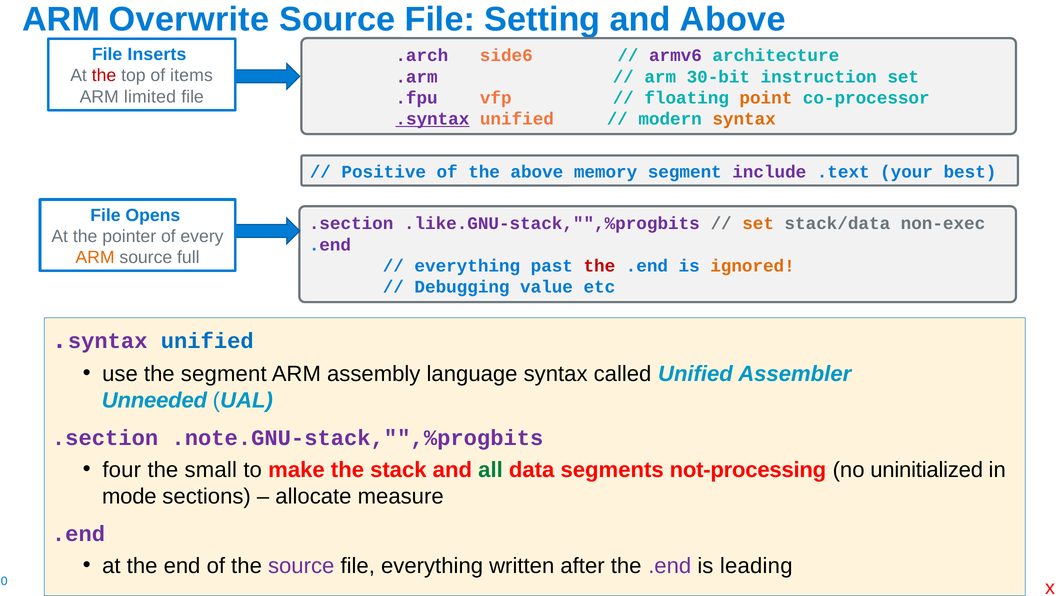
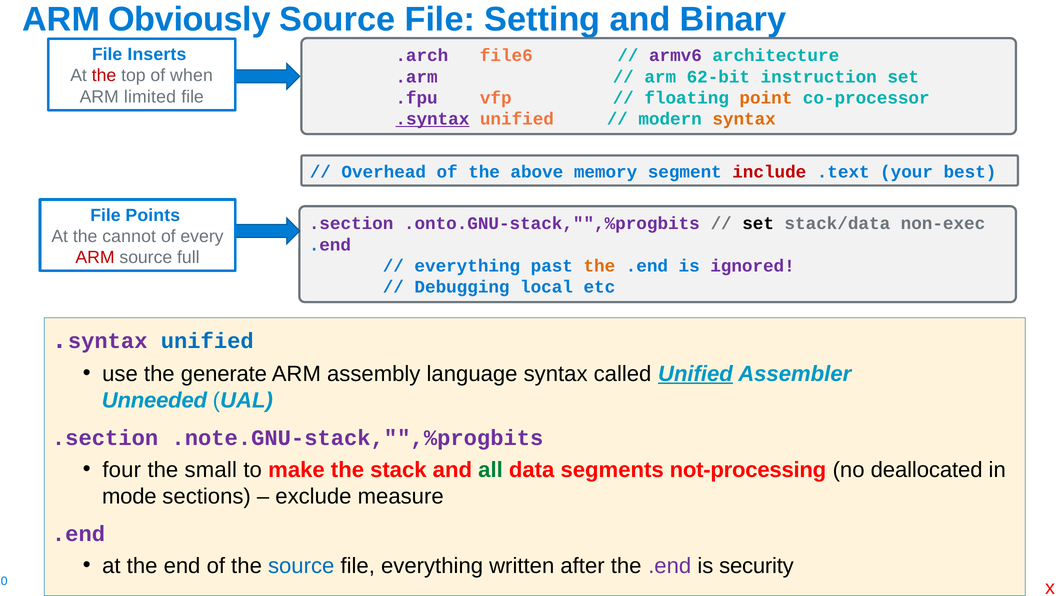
Overwrite: Overwrite -> Obviously
and Above: Above -> Binary
side6: side6 -> file6
items: items -> when
30-bit: 30-bit -> 62-bit
Positive: Positive -> Overhead
include colour: purple -> red
Opens: Opens -> Points
.like.GNU-stack,"",%progbits: .like.GNU-stack,"",%progbits -> .onto.GNU-stack,"",%progbits
set at (758, 224) colour: orange -> black
pointer: pointer -> cannot
ARM at (95, 258) colour: orange -> red
the at (599, 266) colour: red -> orange
ignored colour: orange -> purple
value: value -> local
the segment: segment -> generate
Unified at (695, 374) underline: none -> present
uninitialized: uninitialized -> deallocated
allocate: allocate -> exclude
source at (301, 566) colour: purple -> blue
leading: leading -> security
